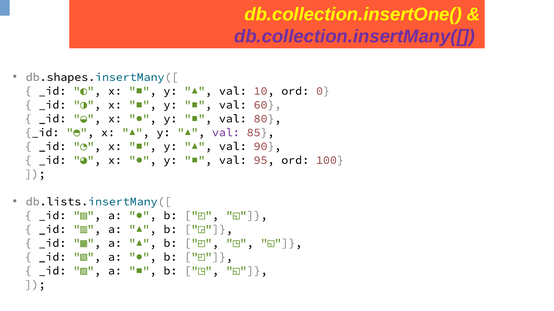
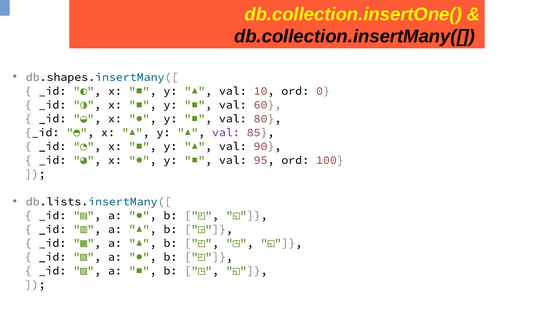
db.collection.insertMany([ colour: purple -> black
